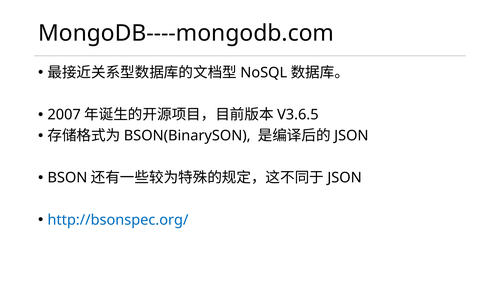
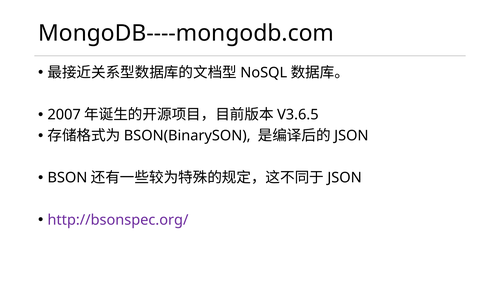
http://bsonspec.org/ colour: blue -> purple
